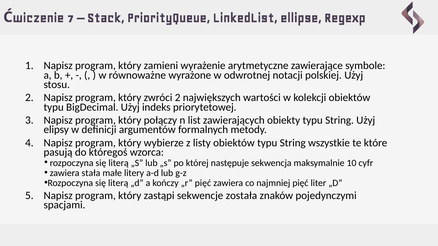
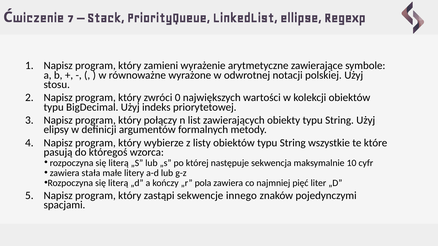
zwróci 2: 2 -> 0
„r pięć: pięć -> pola
została: została -> innego
